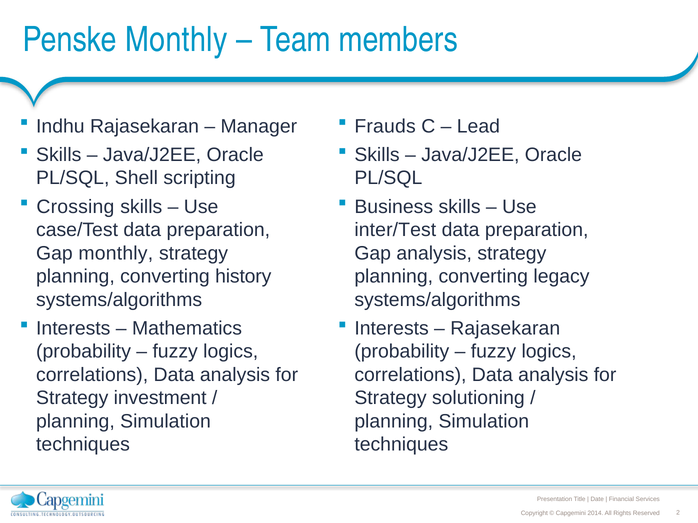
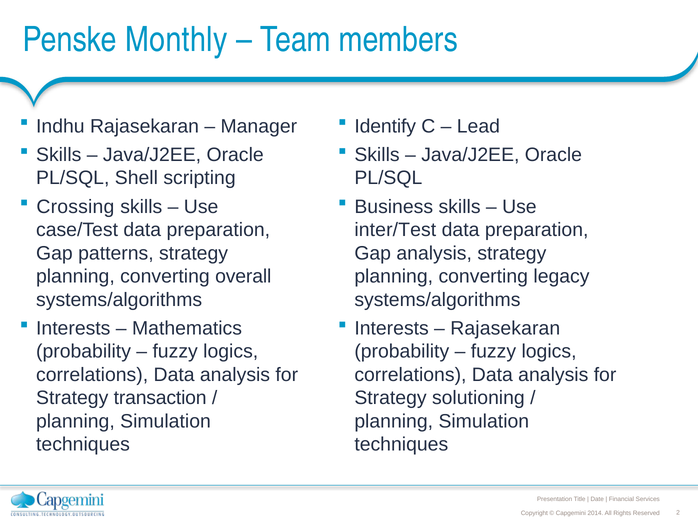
Frauds: Frauds -> Identify
Gap monthly: monthly -> patterns
history: history -> overall
investment: investment -> transaction
